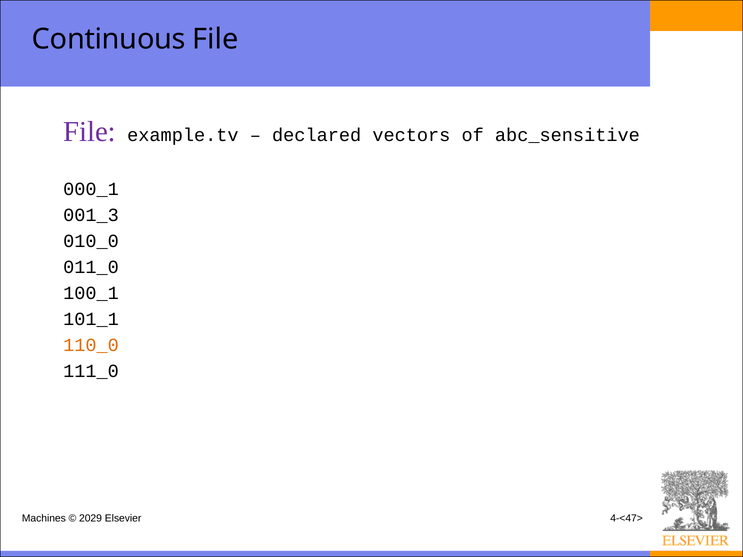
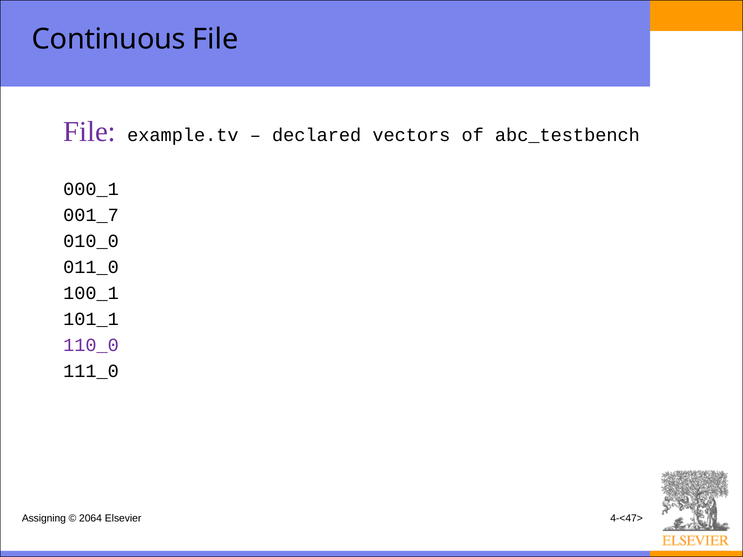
abc_sensitive: abc_sensitive -> abc_testbench
001_3: 001_3 -> 001_7
110_0 colour: orange -> purple
Machines: Machines -> Assigning
2029: 2029 -> 2064
